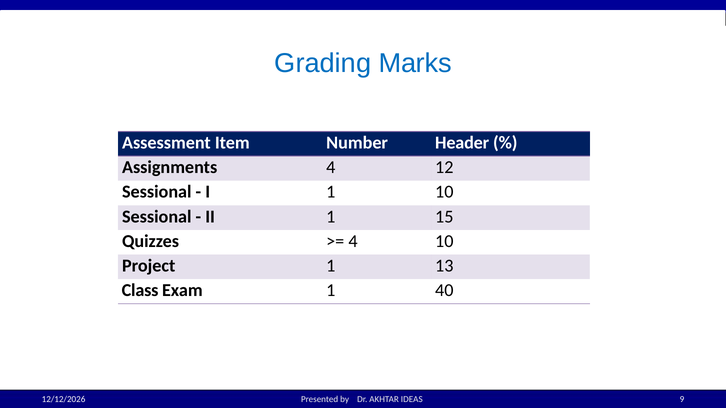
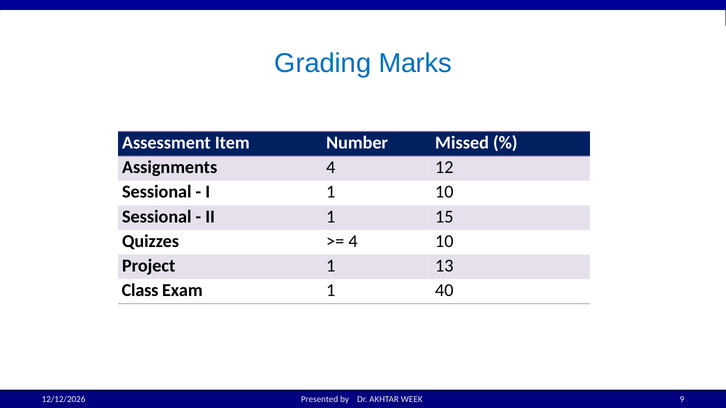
Header: Header -> Missed
IDEAS: IDEAS -> WEEK
